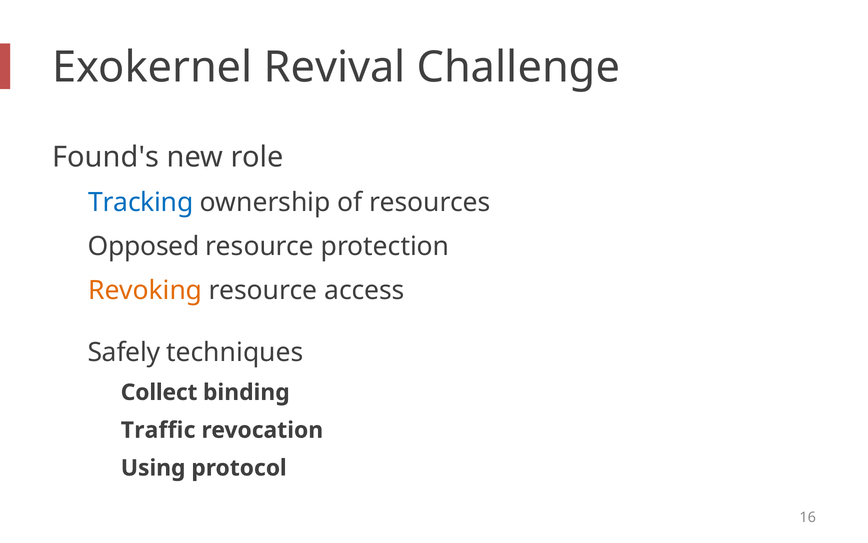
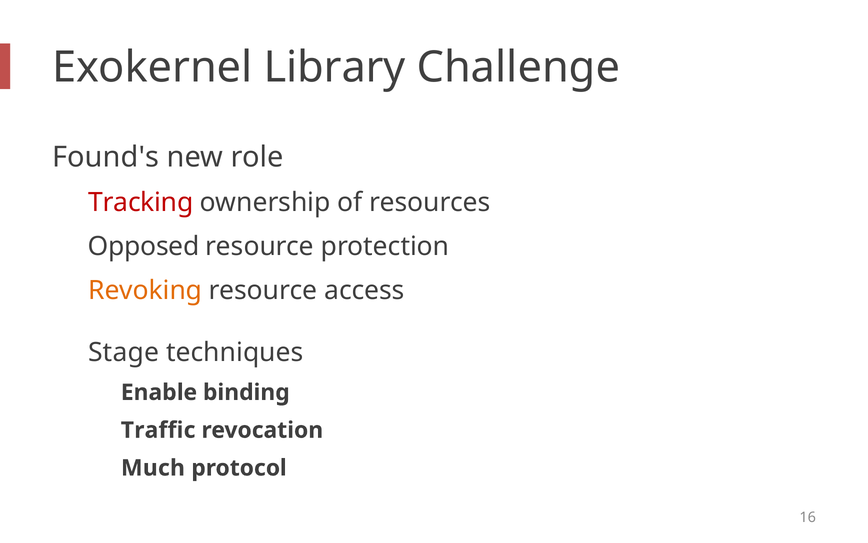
Revival: Revival -> Library
Tracking colour: blue -> red
Safely: Safely -> Stage
Collect: Collect -> Enable
Using: Using -> Much
